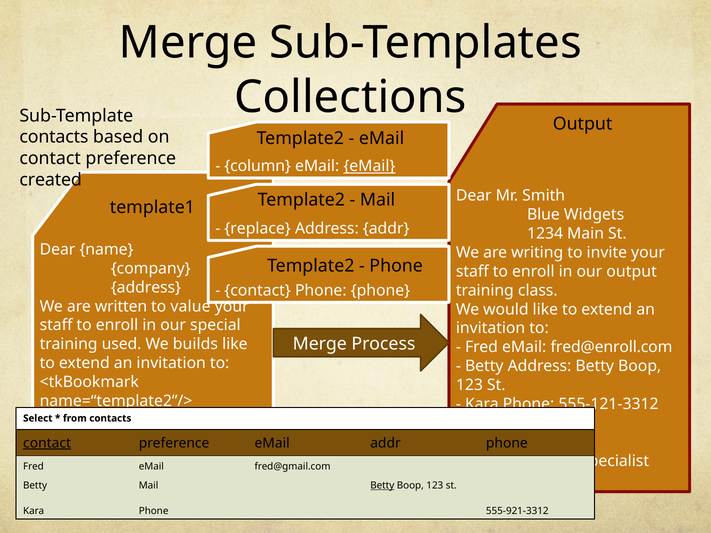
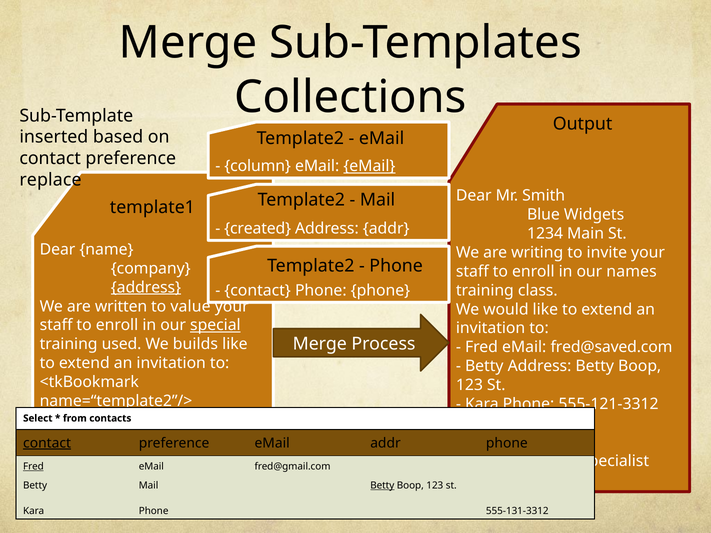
contacts at (54, 137): contacts -> inserted
created: created -> replace
replace: replace -> created
our output: output -> names
address at (146, 288) underline: none -> present
special underline: none -> present
fred@enroll.com: fred@enroll.com -> fred@saved.com
Fred at (33, 467) underline: none -> present
555-921-3312: 555-921-3312 -> 555-131-3312
